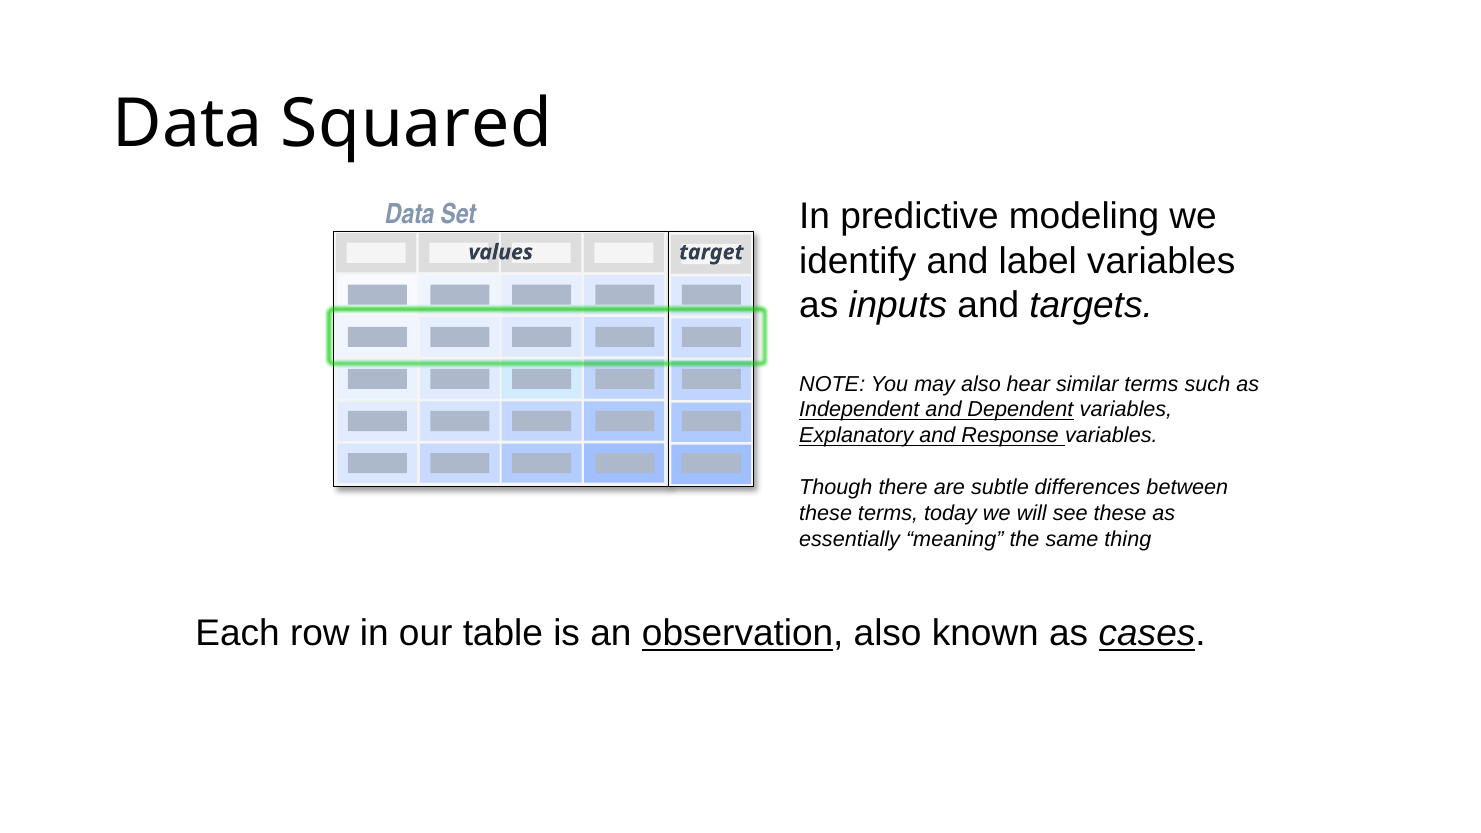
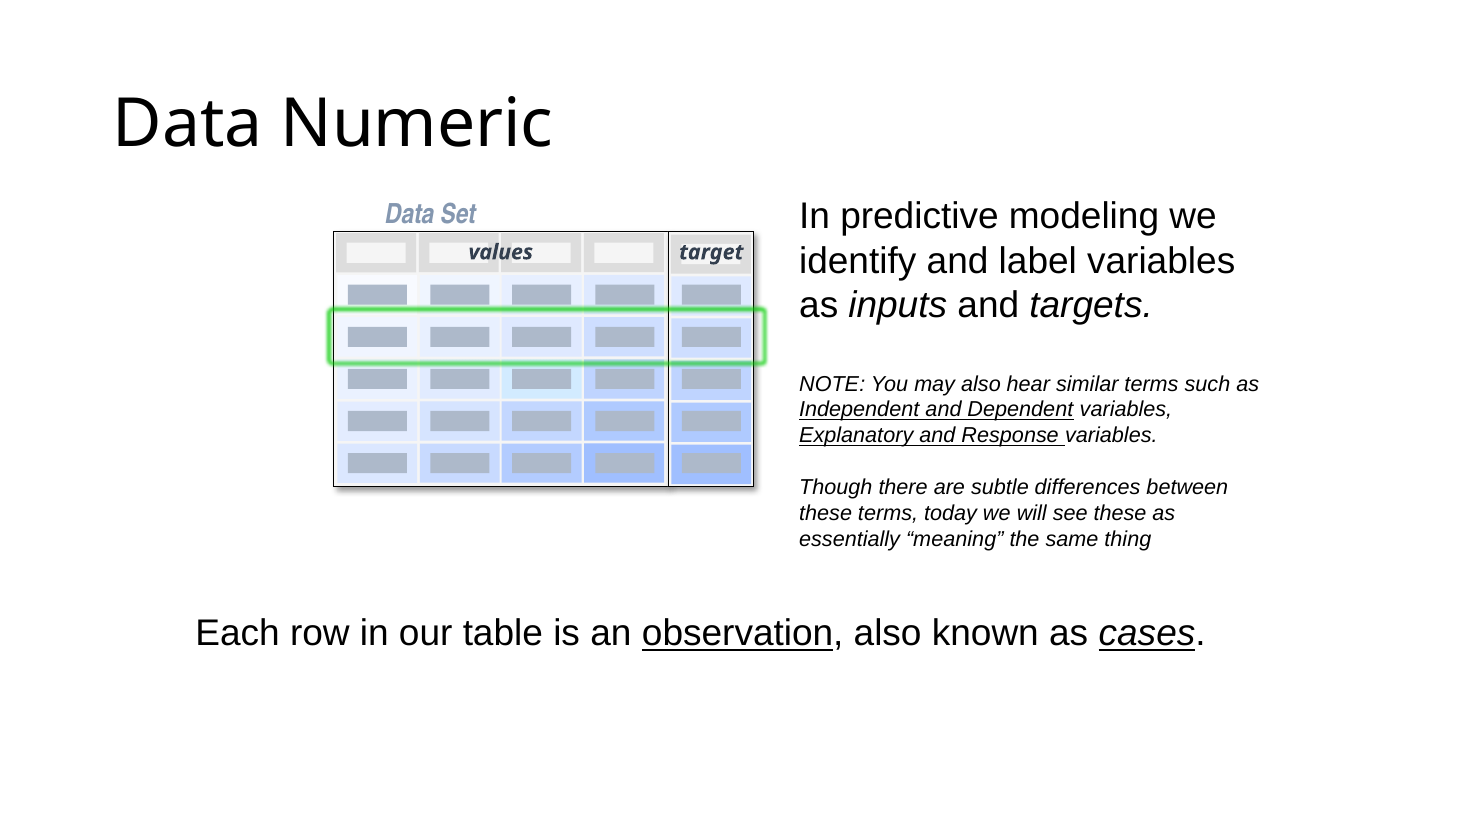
Squared: Squared -> Numeric
